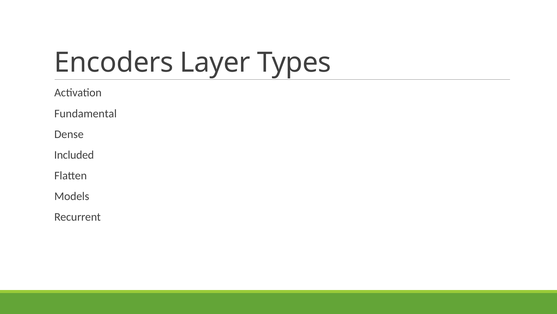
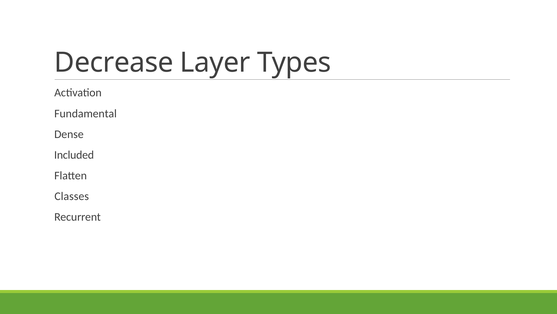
Encoders: Encoders -> Decrease
Models: Models -> Classes
